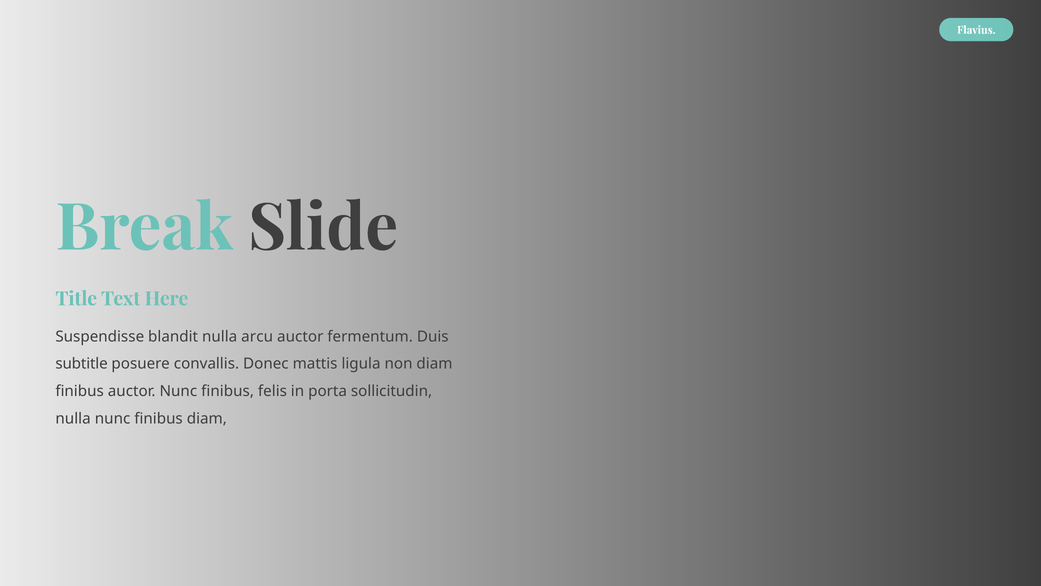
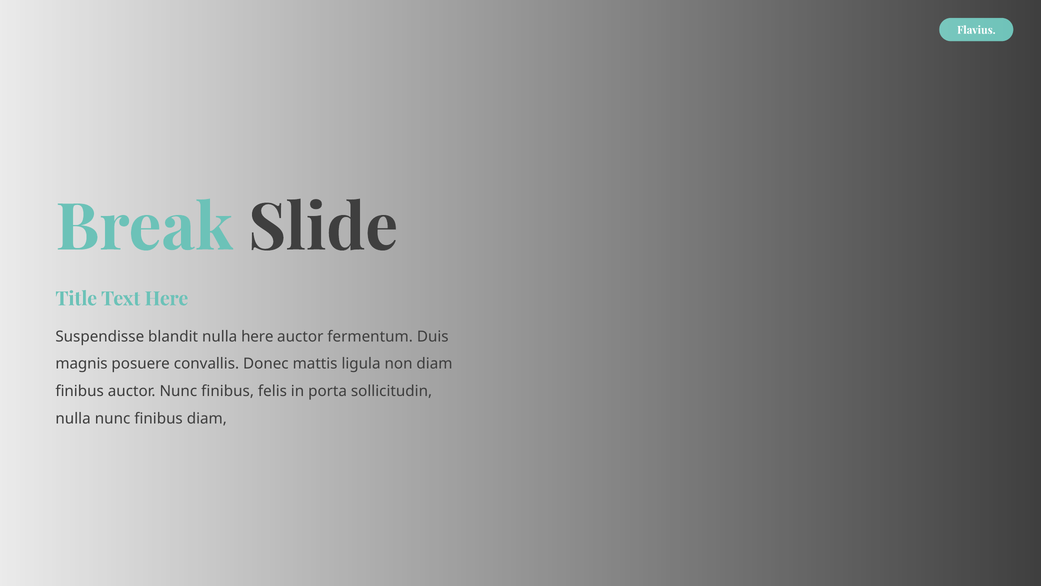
nulla arcu: arcu -> here
subtitle: subtitle -> magnis
